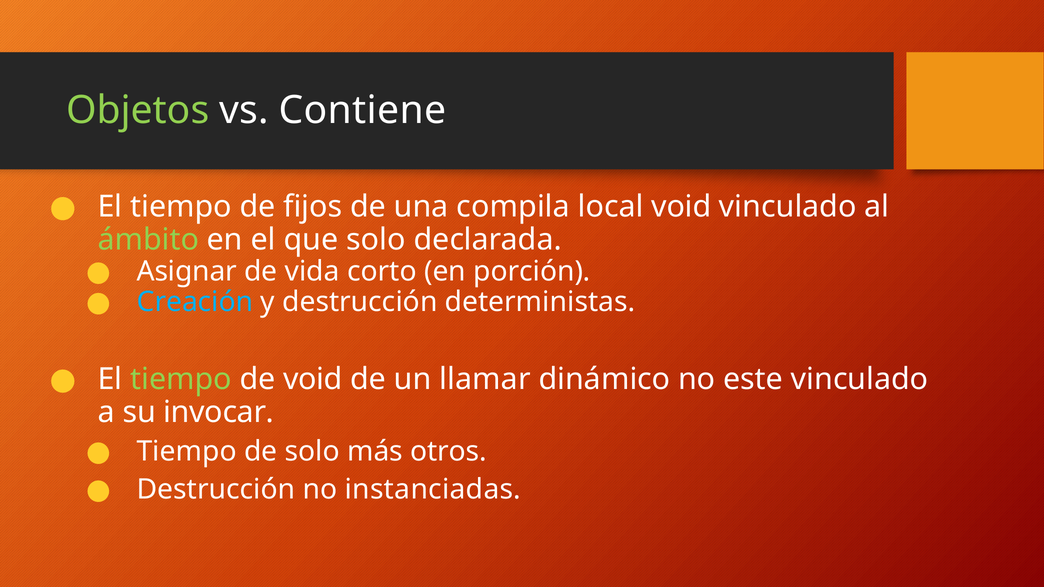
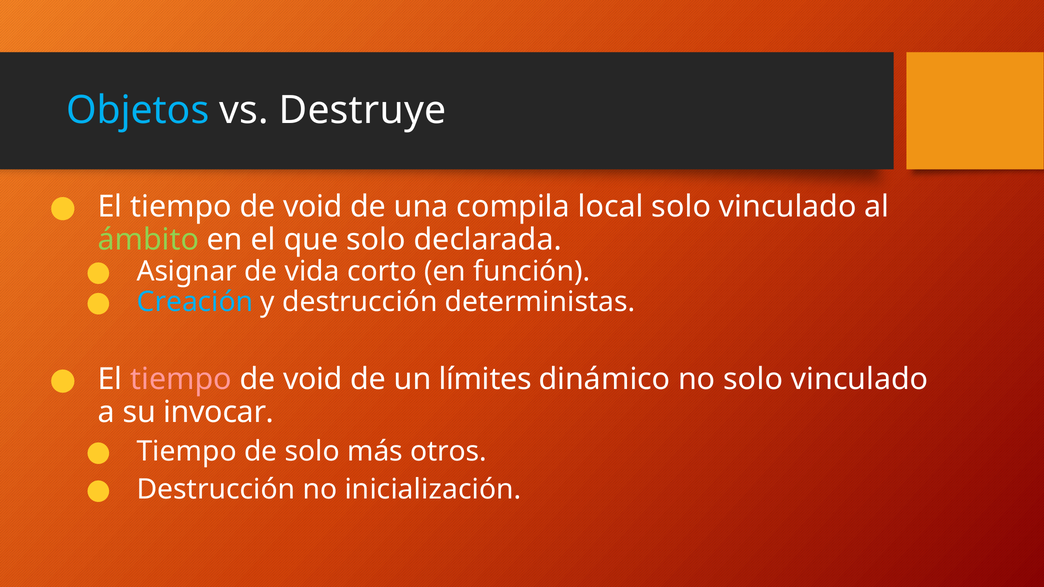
Objetos colour: light green -> light blue
Contiene: Contiene -> Destruye
fijos at (313, 207): fijos -> void
local void: void -> solo
porción: porción -> función
tiempo at (181, 379) colour: light green -> pink
llamar: llamar -> límites
no este: este -> solo
instanciadas: instanciadas -> inicialización
